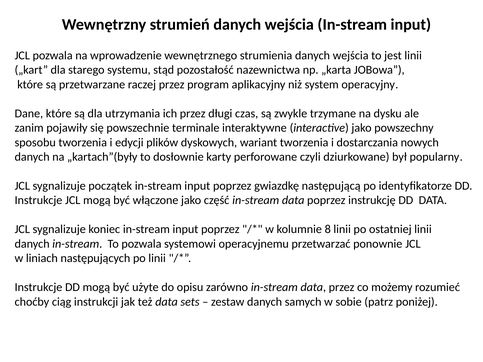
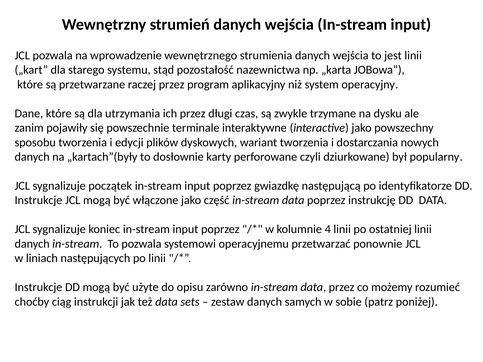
8: 8 -> 4
